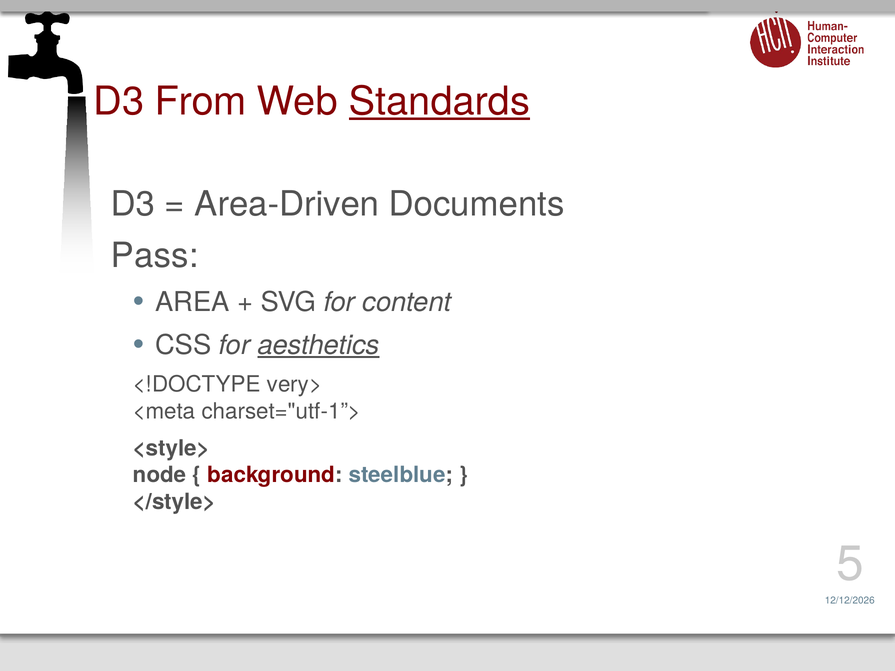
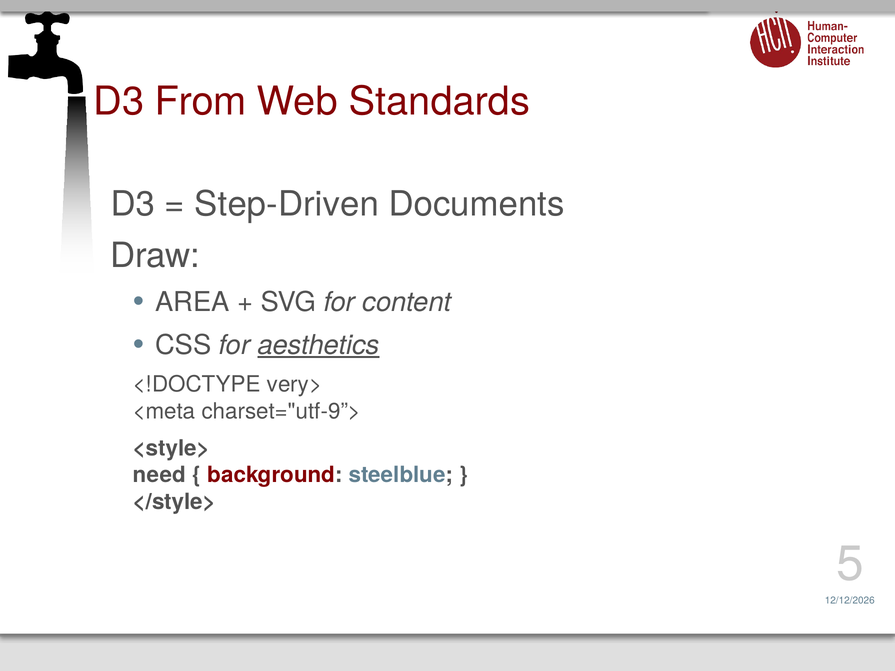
Standards underline: present -> none
Area-Driven: Area-Driven -> Step-Driven
Pass: Pass -> Draw
charset="utf-1”>: charset="utf-1”> -> charset="utf-9”>
node: node -> need
